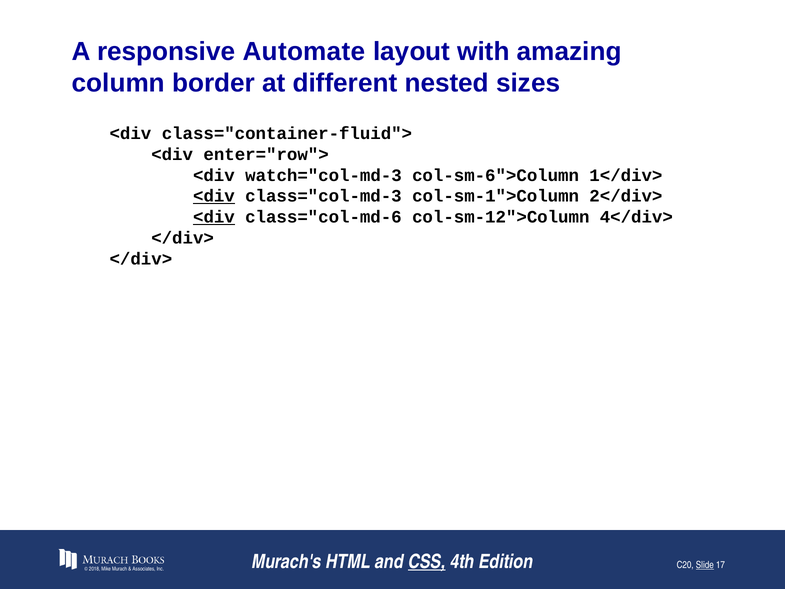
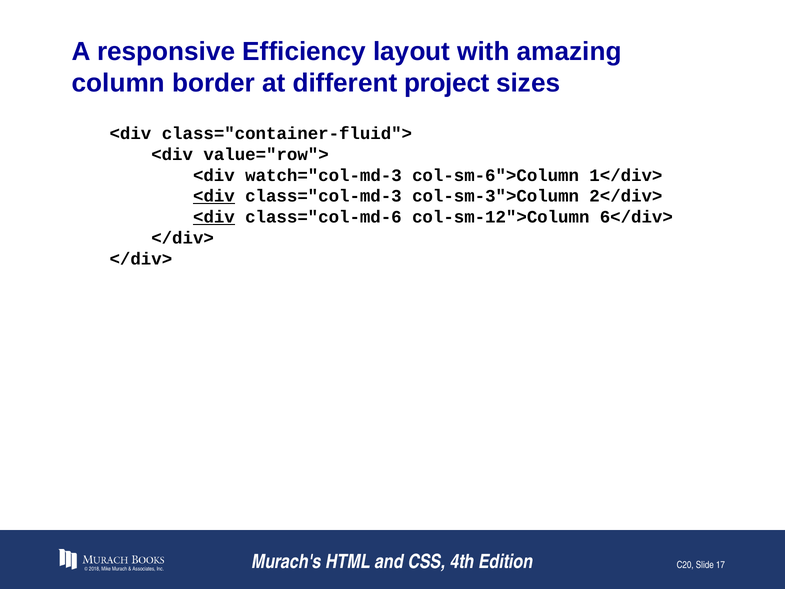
Automate: Automate -> Efficiency
nested: nested -> project
enter="row">: enter="row"> -> value="row">
col-sm-1">Column: col-sm-1">Column -> col-sm-3">Column
4</div>: 4</div> -> 6</div>
CSS underline: present -> none
Slide underline: present -> none
